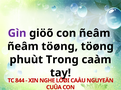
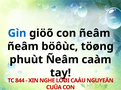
Gìn colour: purple -> blue
ñeâm töøng: töøng -> böôùc
phuùt Trong: Trong -> Ñeâm
